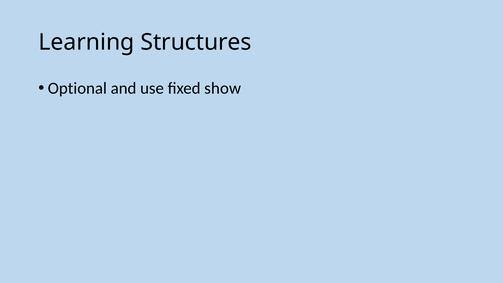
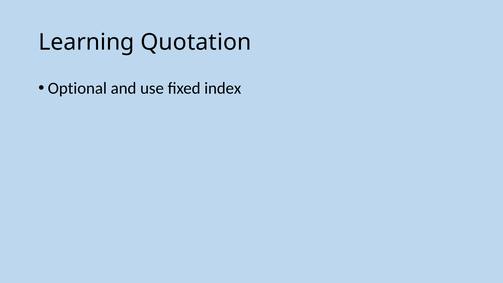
Structures: Structures -> Quotation
show: show -> index
